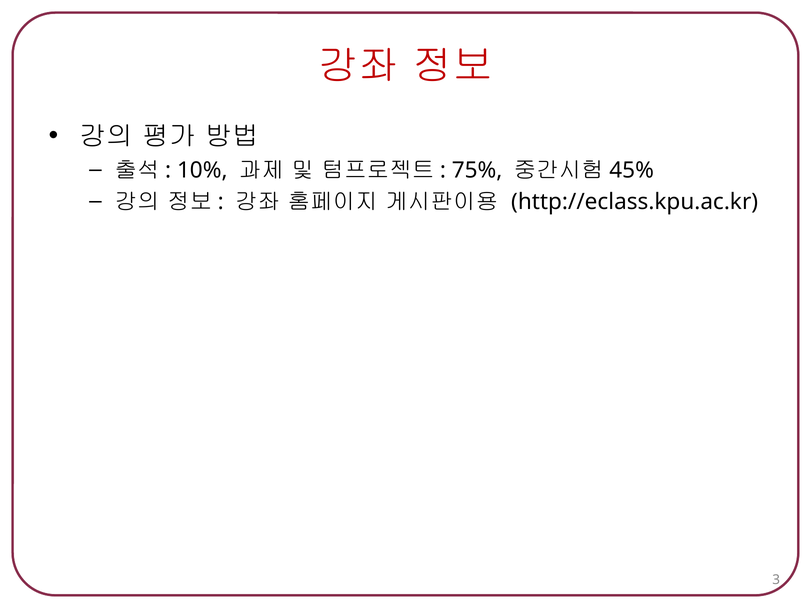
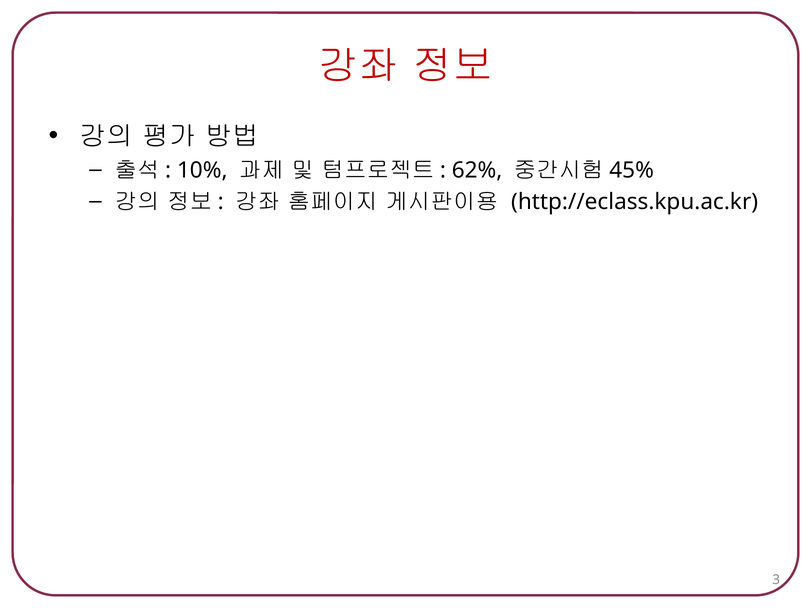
75%: 75% -> 62%
